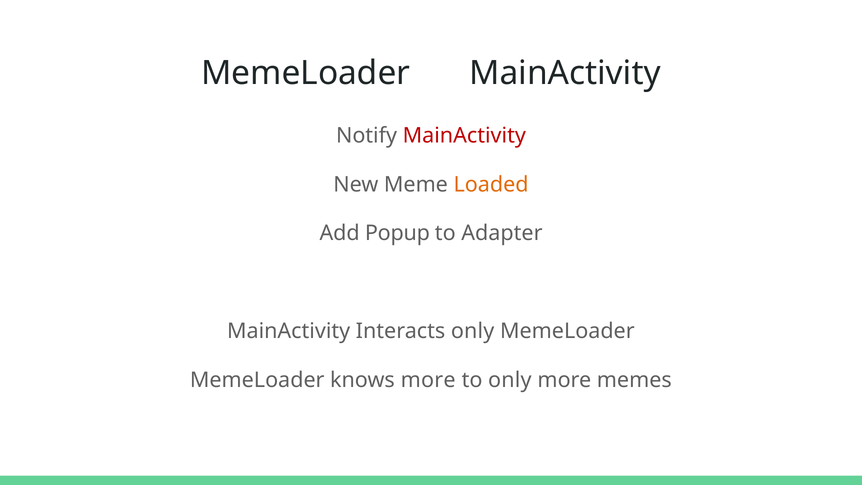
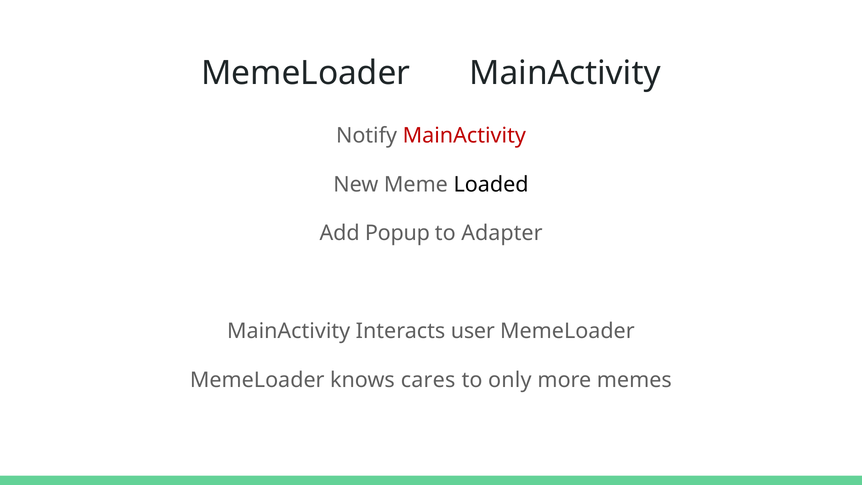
Loaded colour: orange -> black
Interacts only: only -> user
knows more: more -> cares
